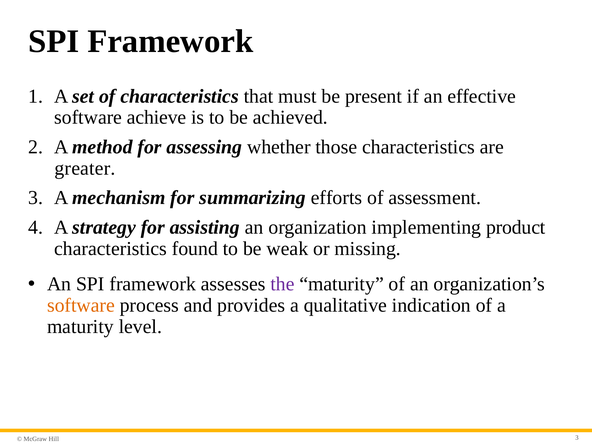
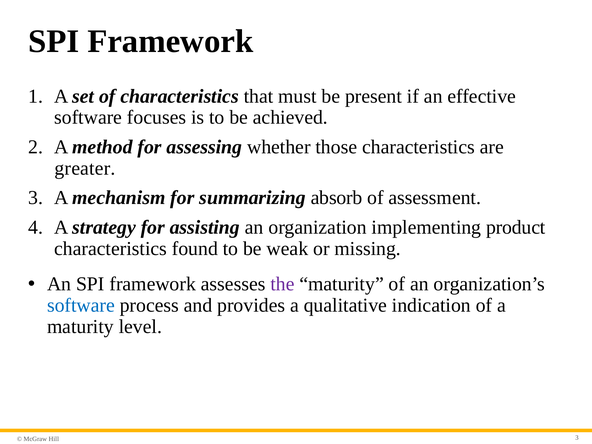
achieve: achieve -> focuses
efforts: efforts -> absorb
software at (81, 305) colour: orange -> blue
